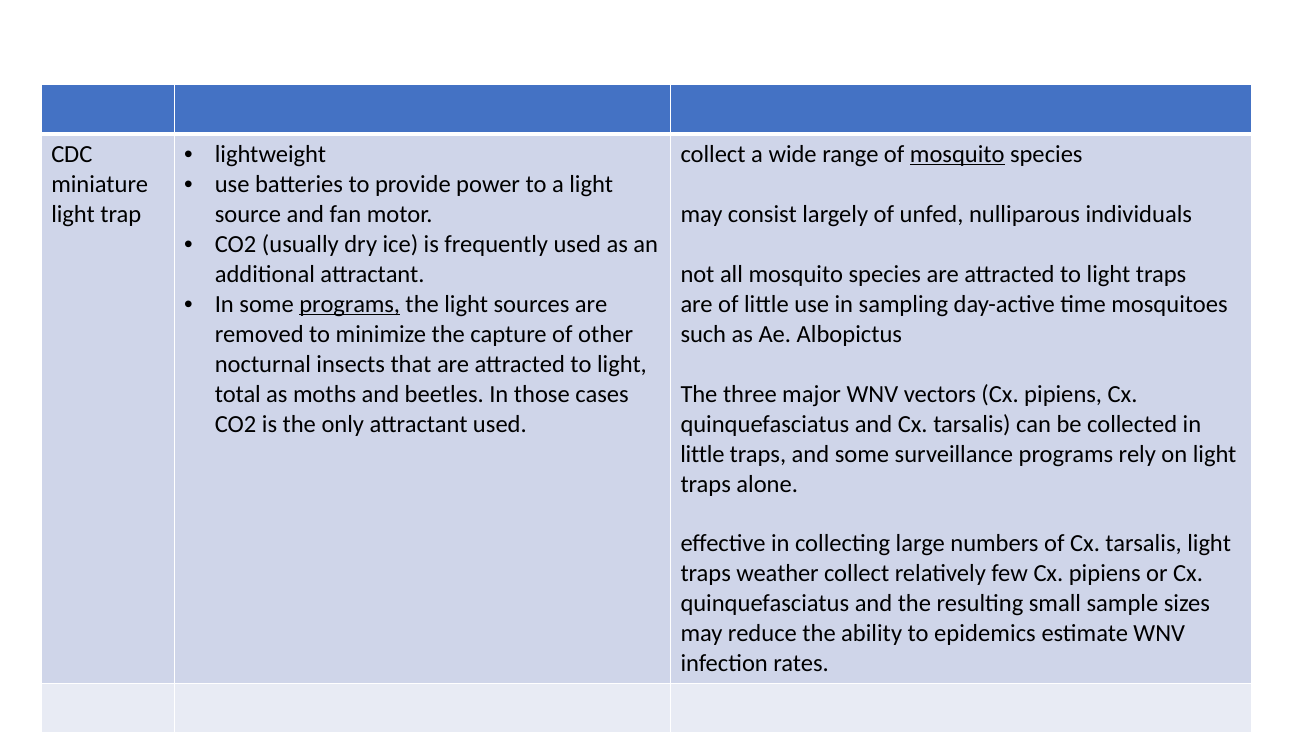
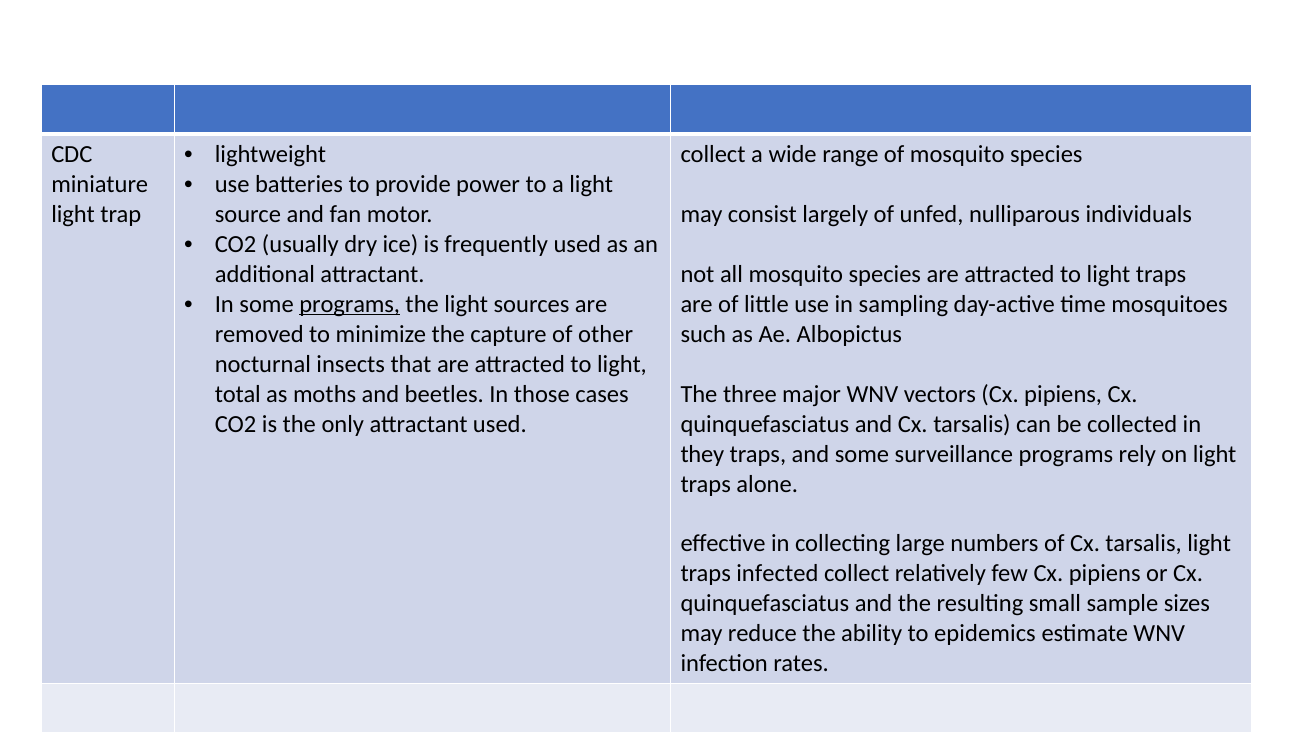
mosquito at (957, 154) underline: present -> none
little at (702, 454): little -> they
weather: weather -> infected
